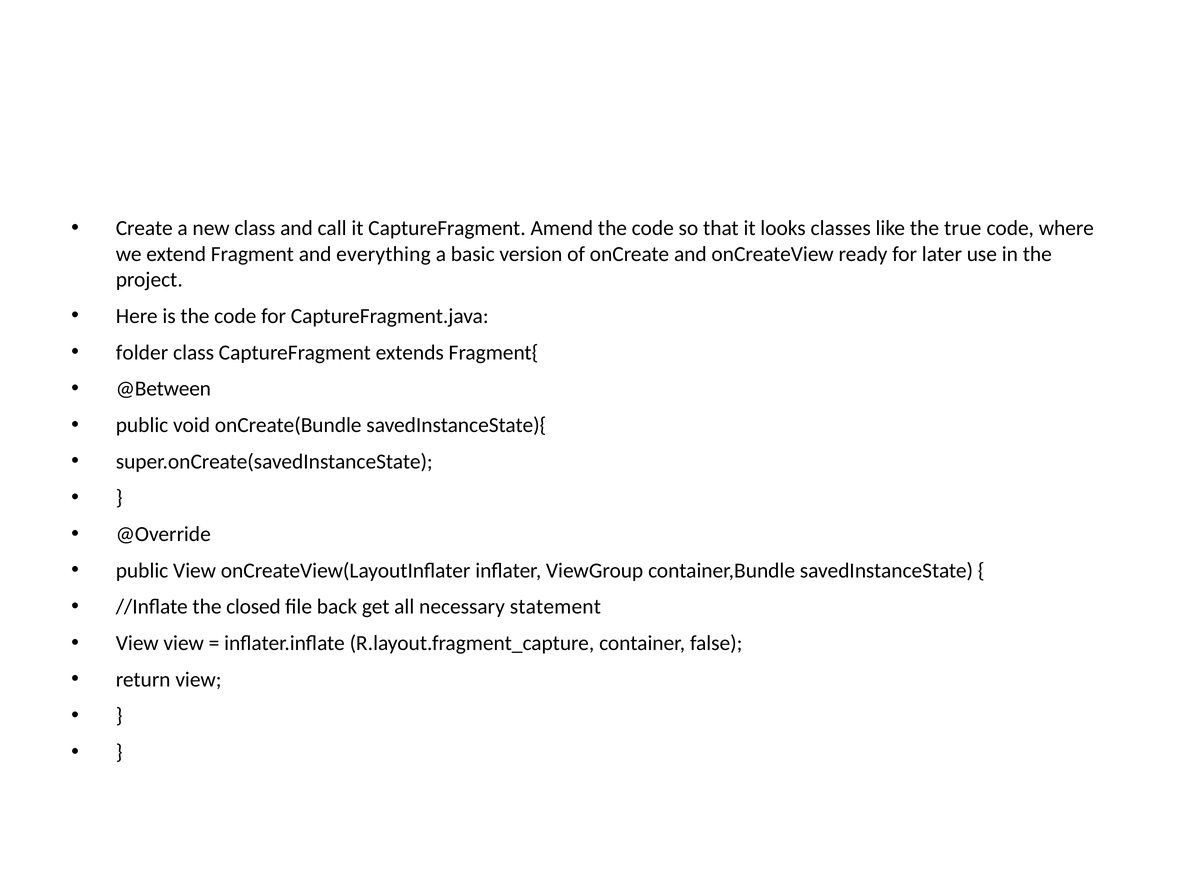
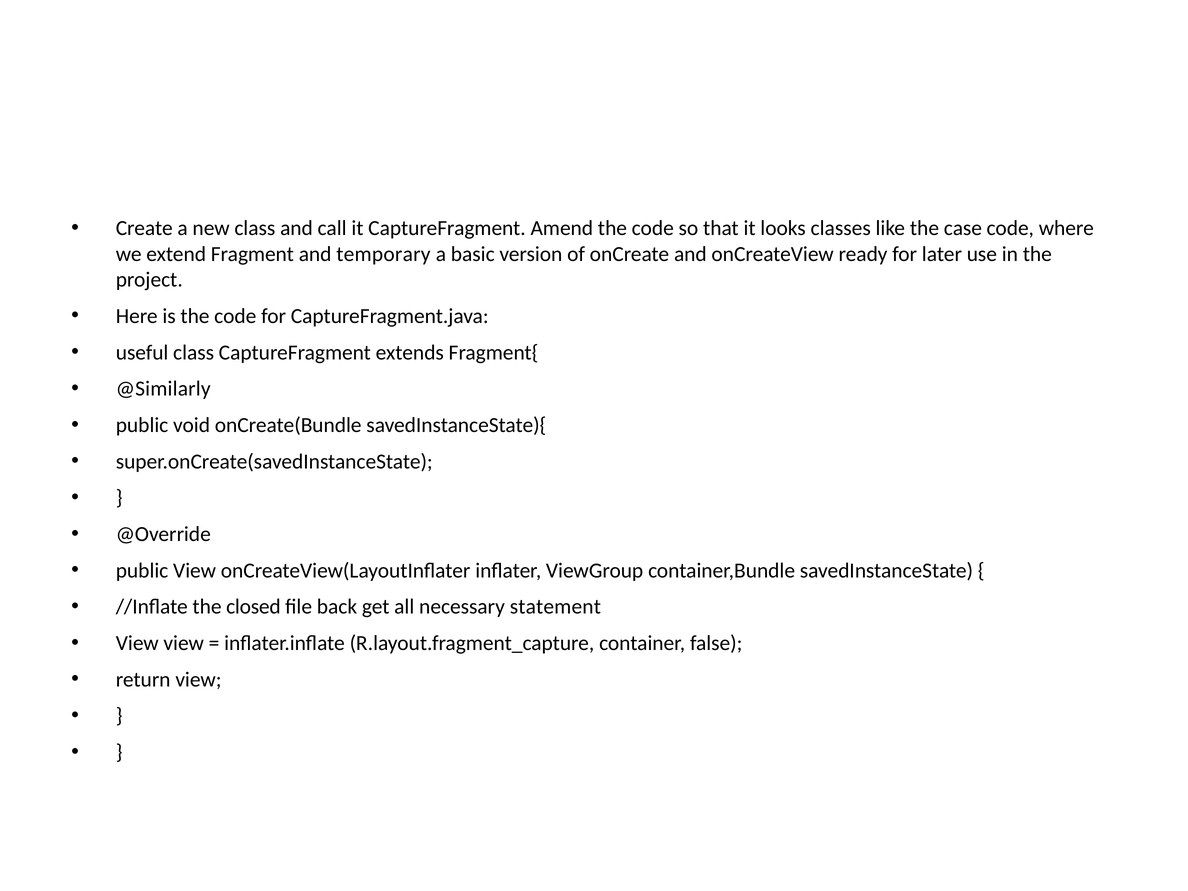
true: true -> case
everything: everything -> temporary
folder: folder -> useful
@Between: @Between -> @Similarly
